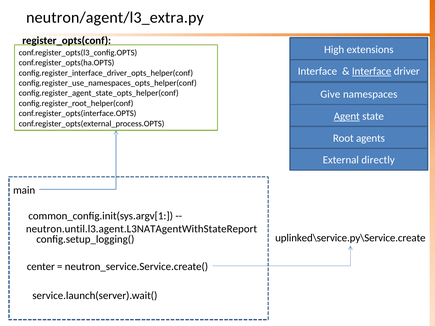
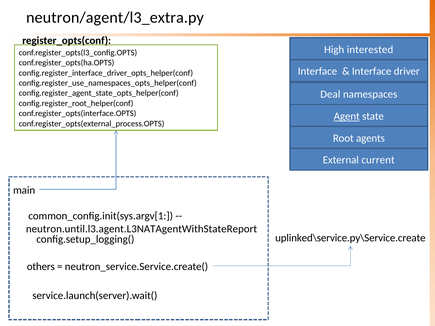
extensions: extensions -> interested
Interface at (372, 71) underline: present -> none
Give: Give -> Deal
directly: directly -> current
center: center -> others
